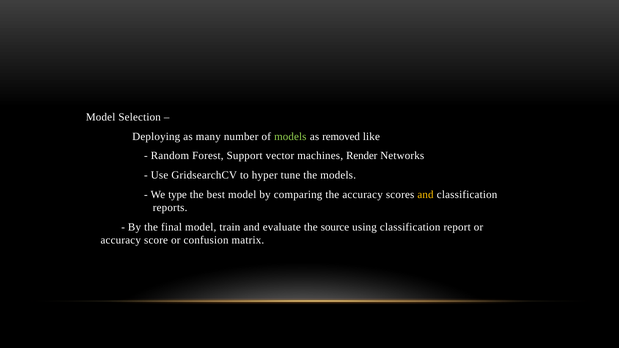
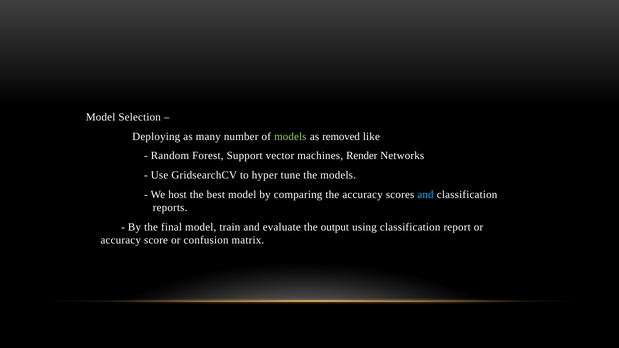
type: type -> host
and at (426, 195) colour: yellow -> light blue
source: source -> output
